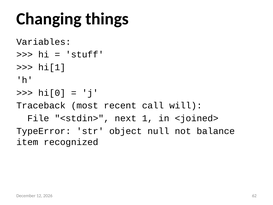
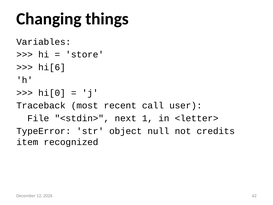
stuff: stuff -> store
hi[1: hi[1 -> hi[6
will: will -> user
<joined>: <joined> -> <letter>
balance: balance -> credits
